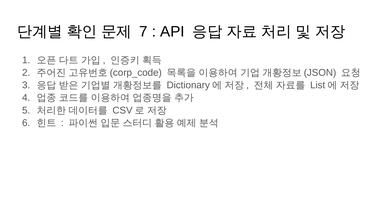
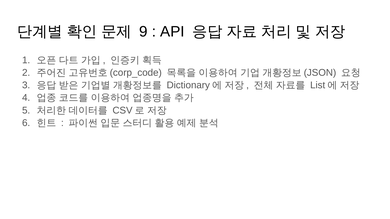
7: 7 -> 9
